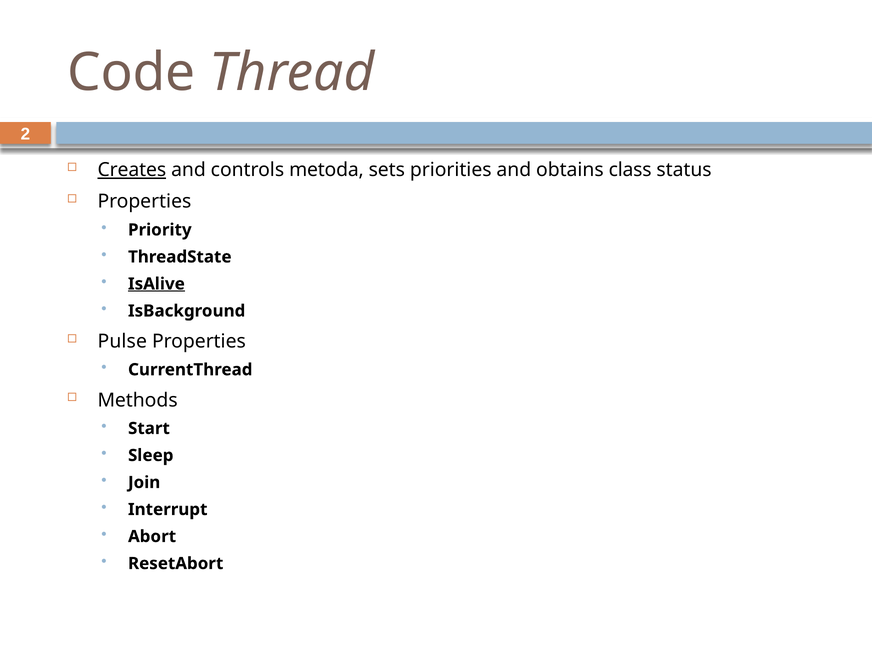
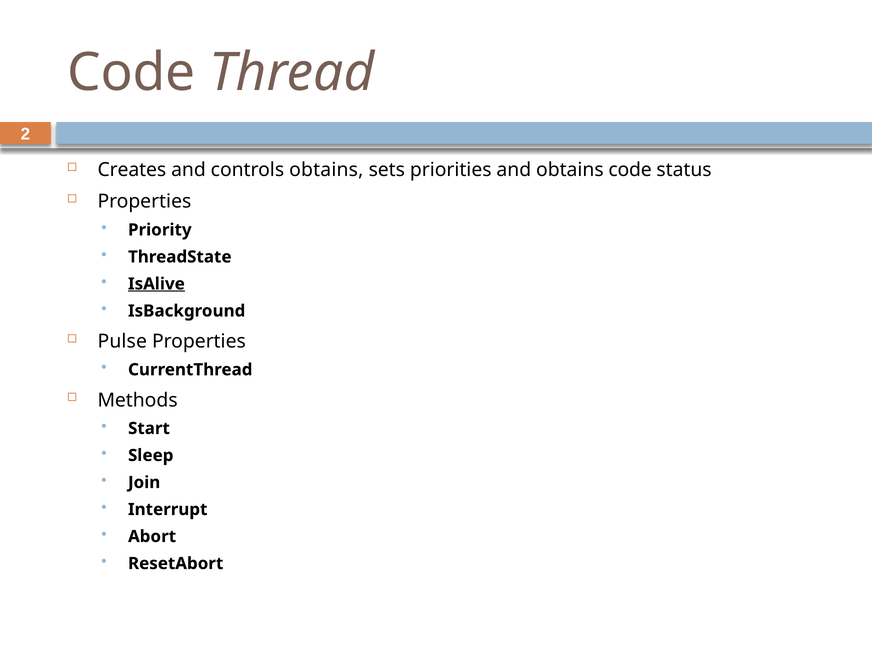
Creates underline: present -> none
controls metoda: metoda -> obtains
obtains class: class -> code
